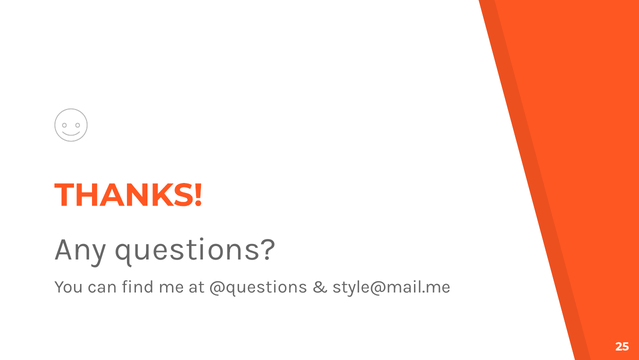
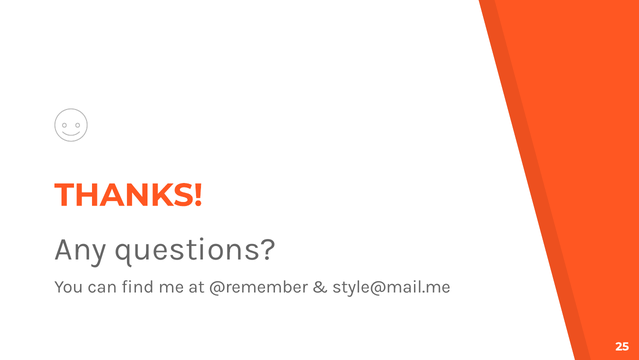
@questions: @questions -> @remember
